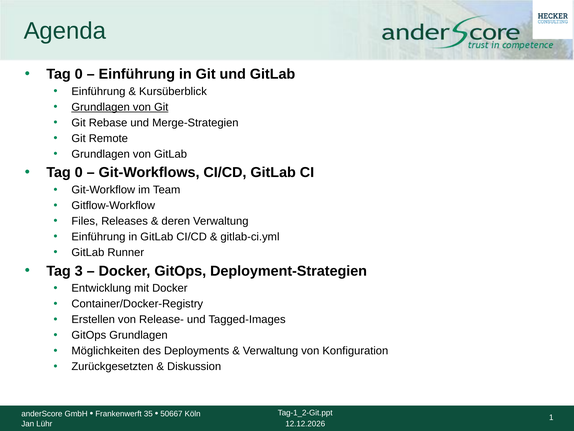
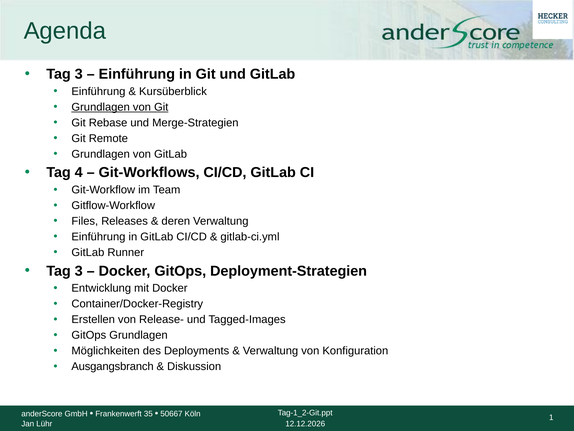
0 at (79, 74): 0 -> 3
0 at (79, 172): 0 -> 4
Zurückgesetzten: Zurückgesetzten -> Ausgangsbranch
